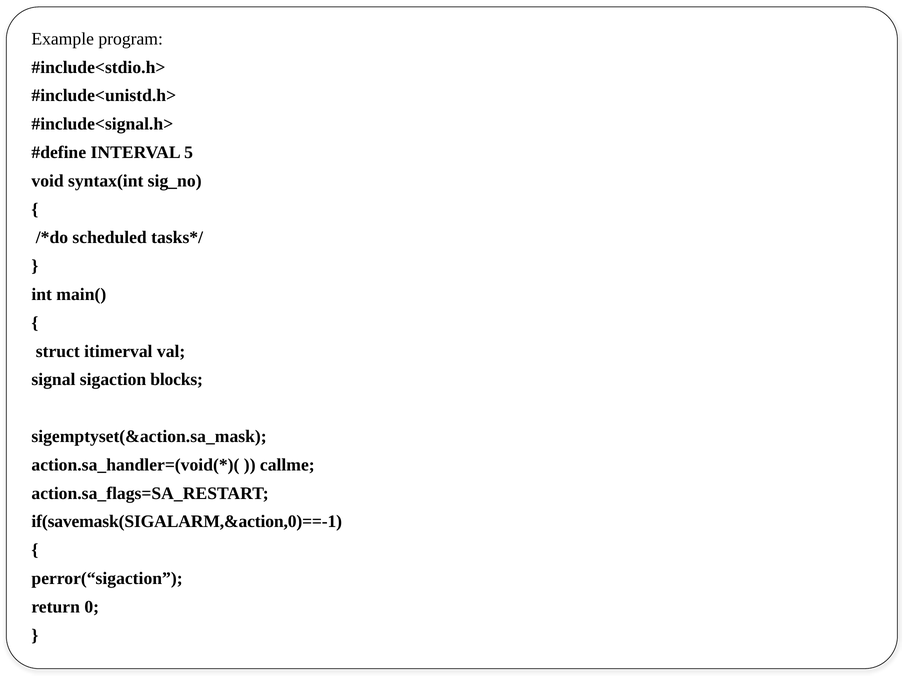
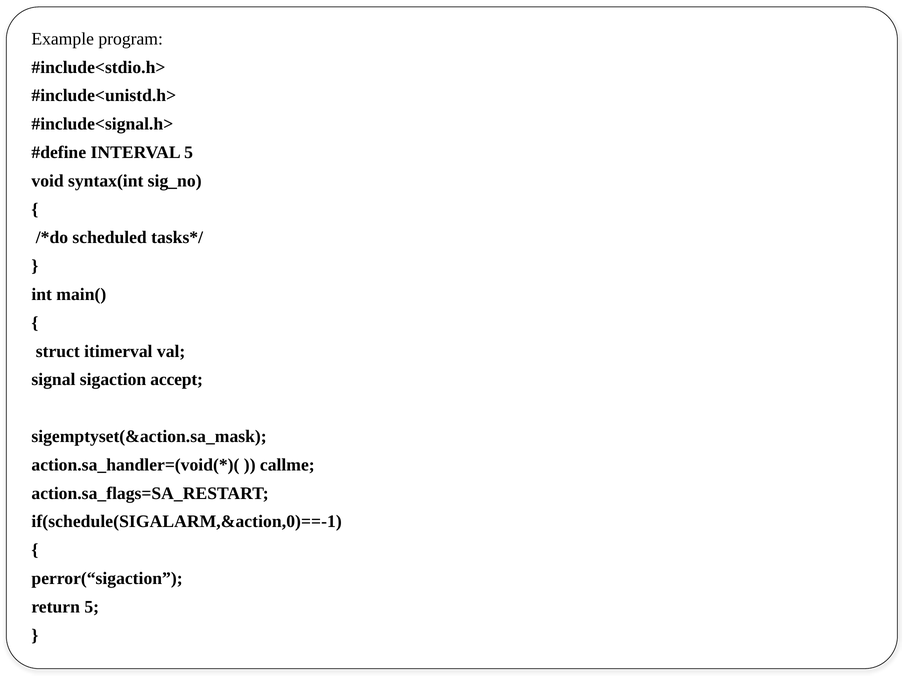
blocks: blocks -> accept
if(savemask(SIGALARM,&action,0)==-1: if(savemask(SIGALARM,&action,0)==-1 -> if(schedule(SIGALARM,&action,0)==-1
return 0: 0 -> 5
